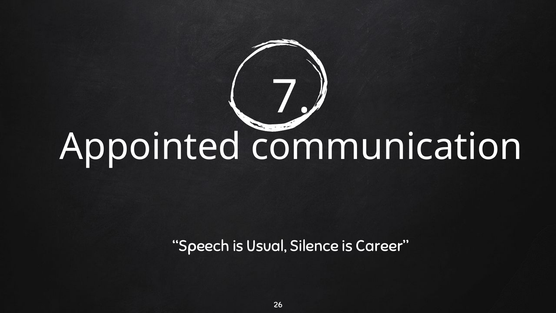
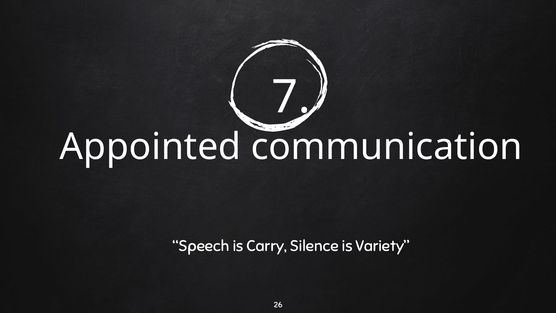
Usual: Usual -> Carry
Career: Career -> Variety
